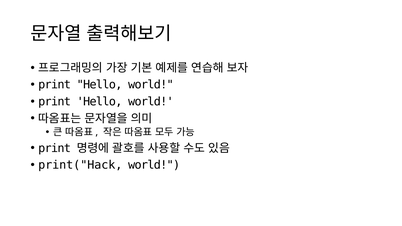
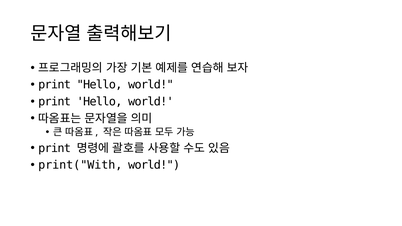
print("Hack: print("Hack -> print("With
